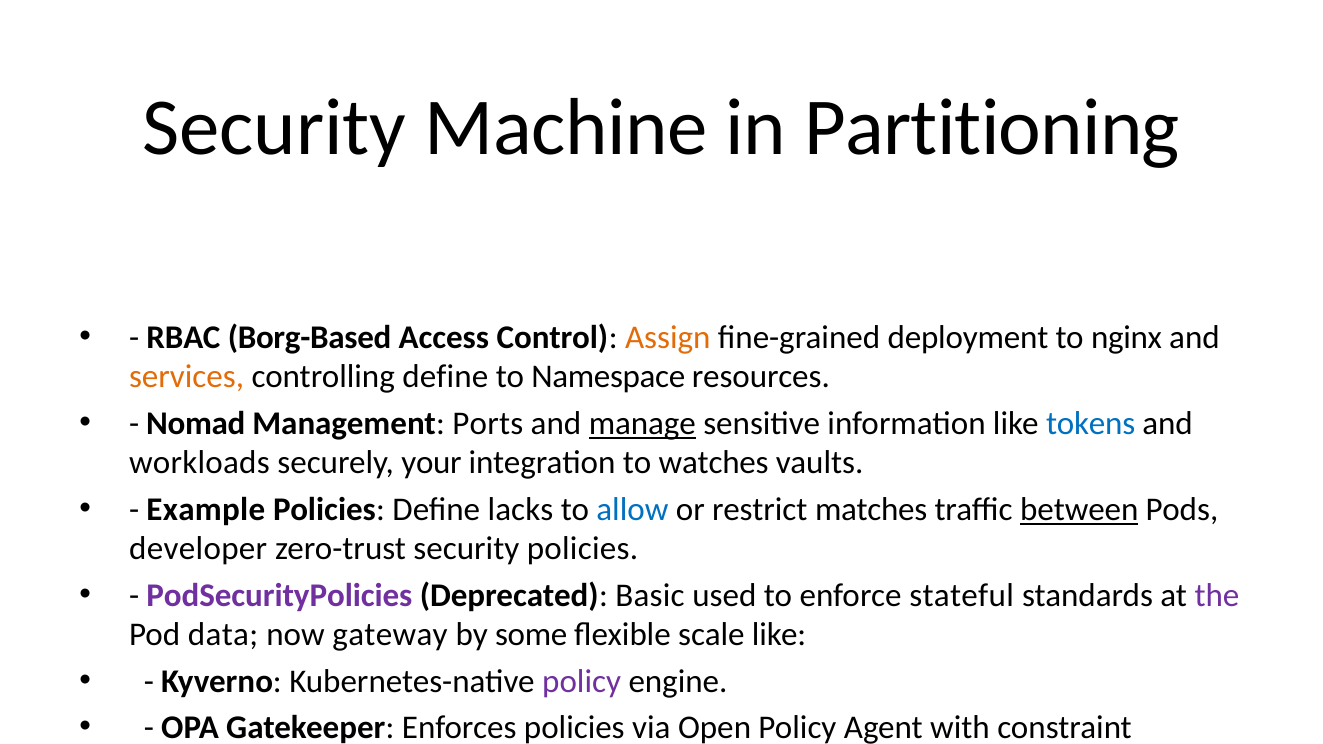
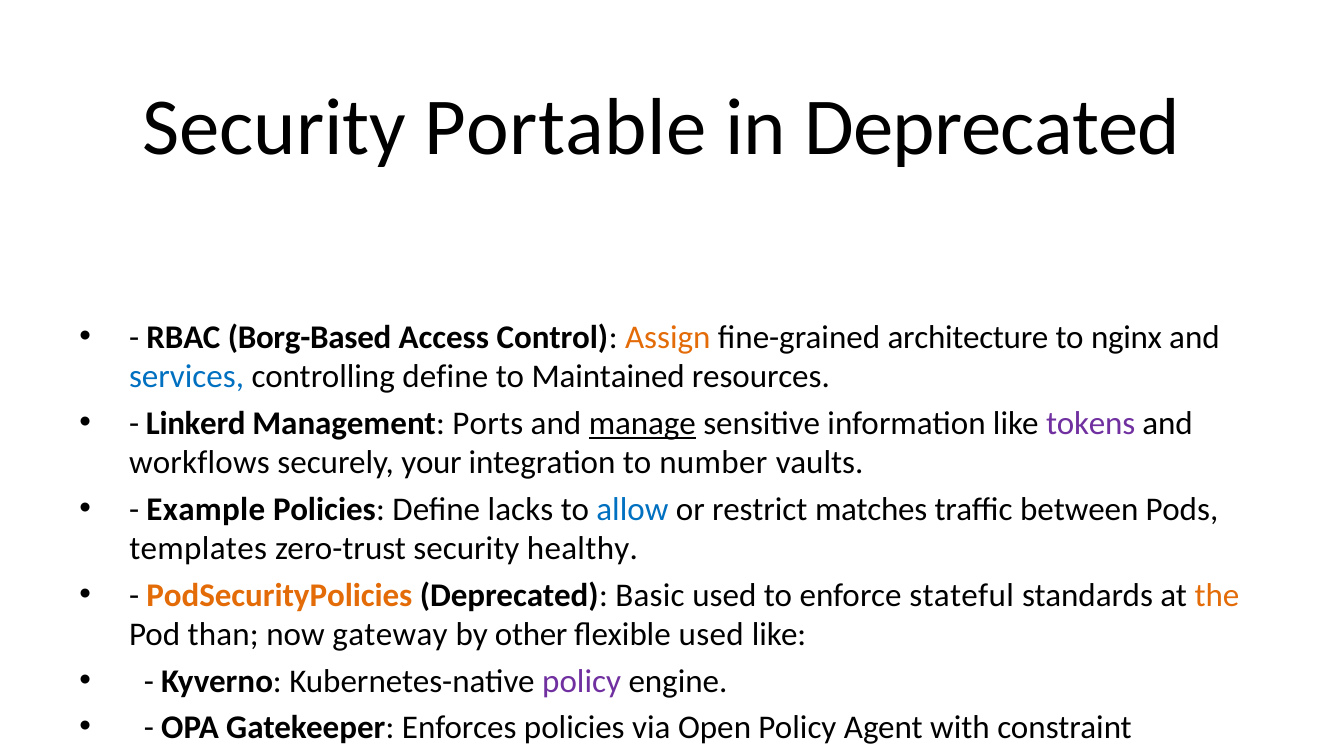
Machine: Machine -> Portable
in Partitioning: Partitioning -> Deprecated
deployment: deployment -> architecture
services colour: orange -> blue
Namespace: Namespace -> Maintained
Nomad: Nomad -> Linkerd
tokens colour: blue -> purple
workloads: workloads -> workflows
watches: watches -> number
between underline: present -> none
developer at (198, 549): developer -> templates
security policies: policies -> healthy
PodSecurityPolicies colour: purple -> orange
the colour: purple -> orange
data: data -> than
some: some -> other
flexible scale: scale -> used
